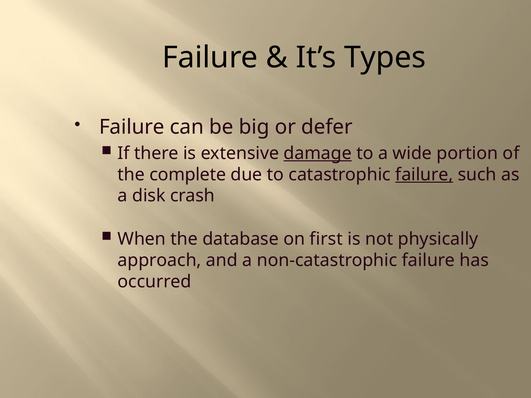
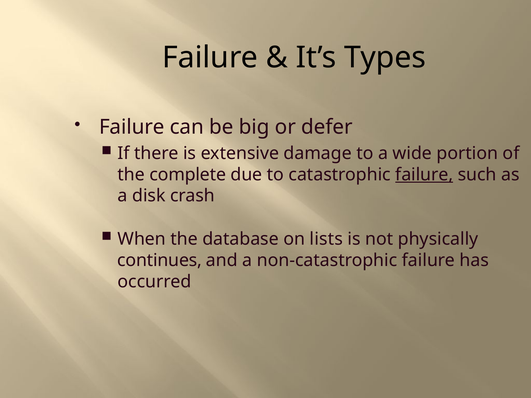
damage underline: present -> none
first: first -> lists
approach: approach -> continues
